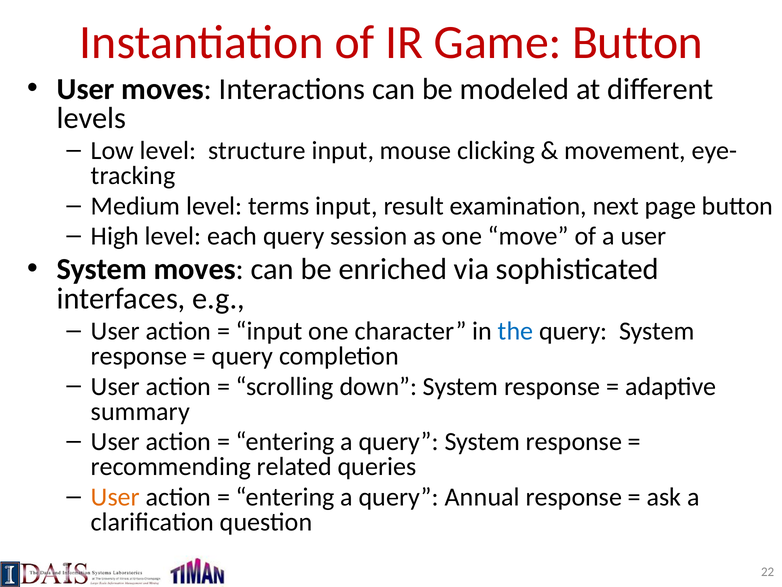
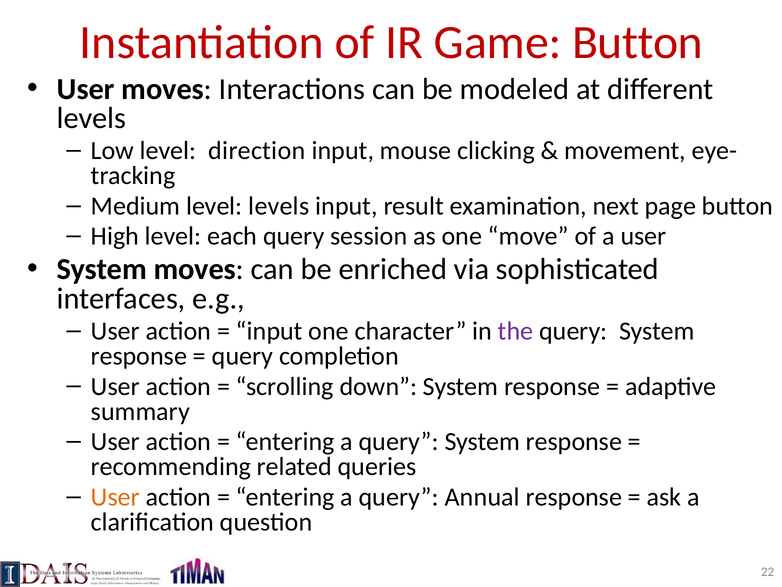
structure: structure -> direction
level terms: terms -> levels
the colour: blue -> purple
